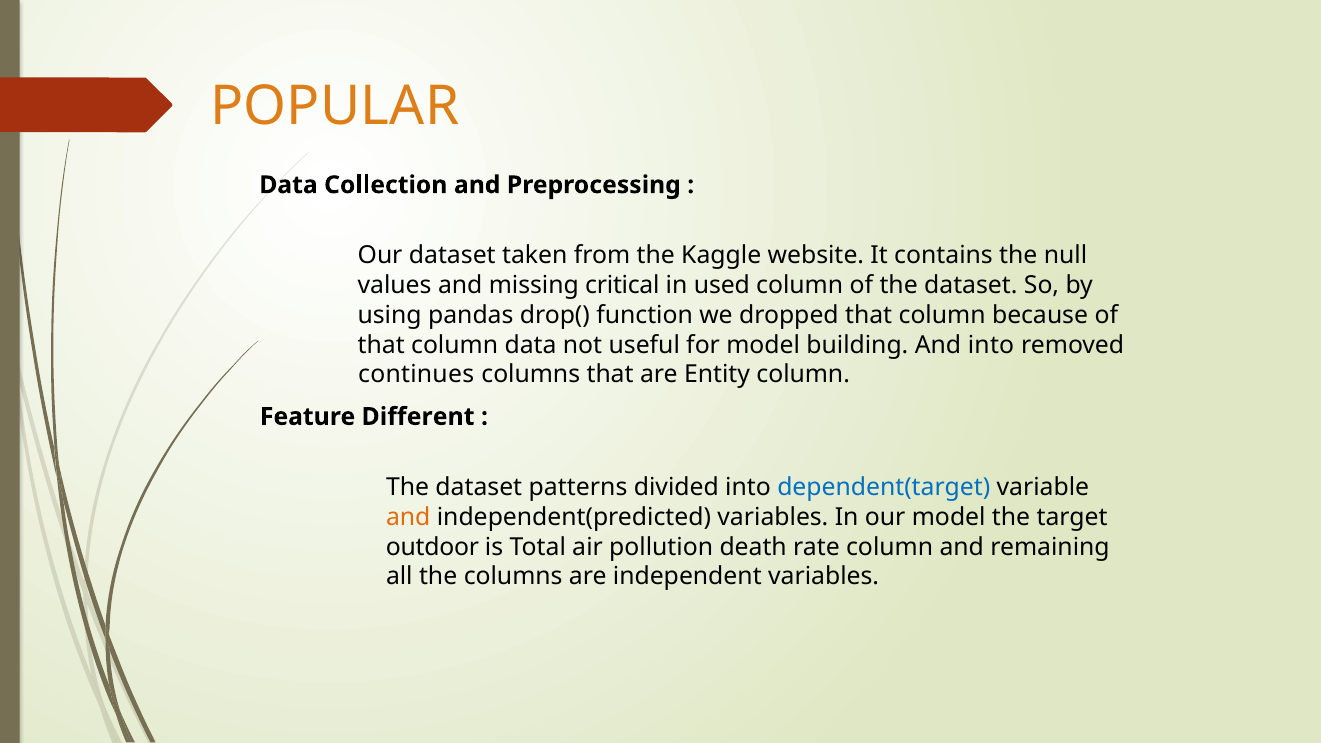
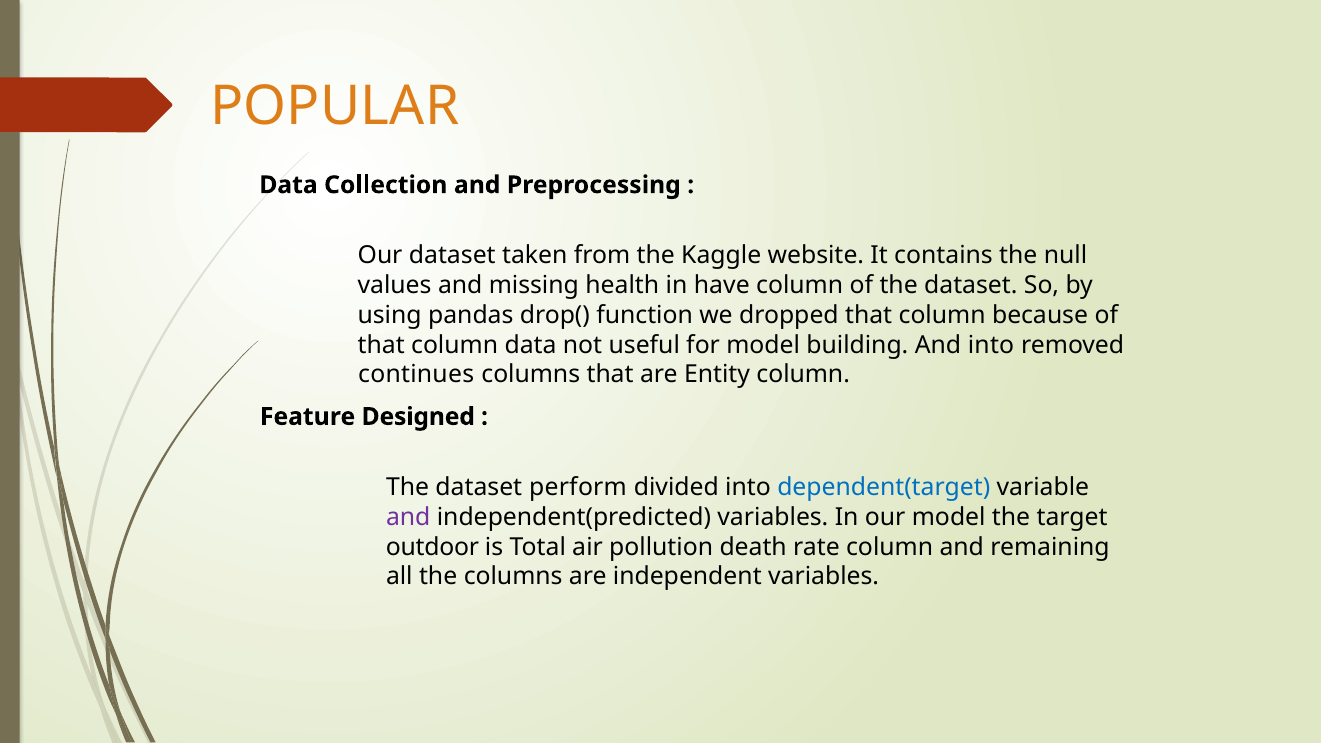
critical: critical -> health
used: used -> have
Different: Different -> Designed
patterns: patterns -> perform
and at (408, 517) colour: orange -> purple
